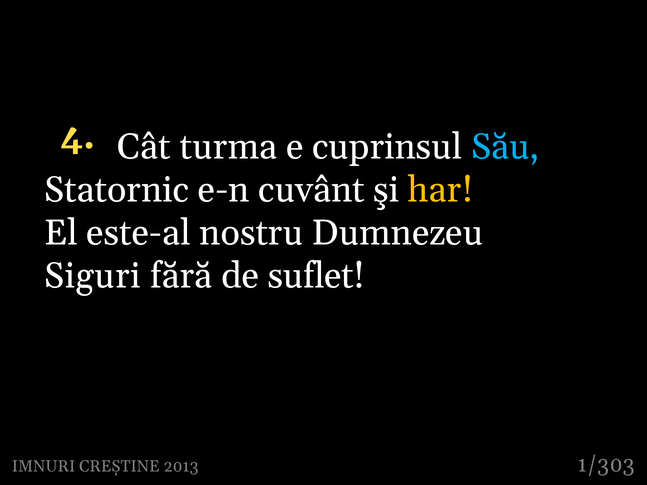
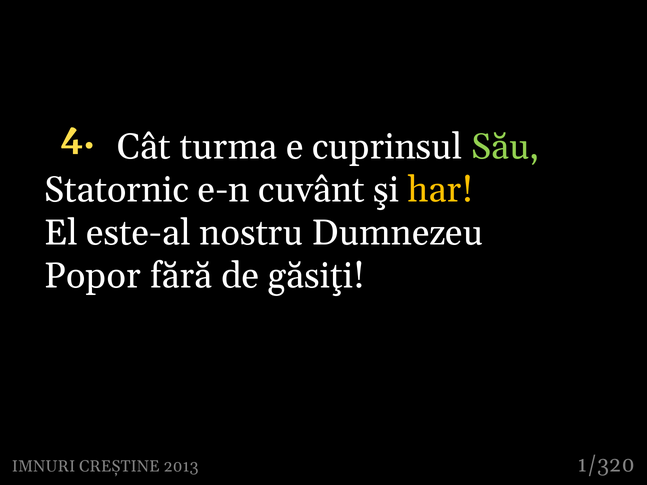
Său colour: light blue -> light green
Siguri: Siguri -> Popor
suflet: suflet -> găsiţi
1/303: 1/303 -> 1/320
